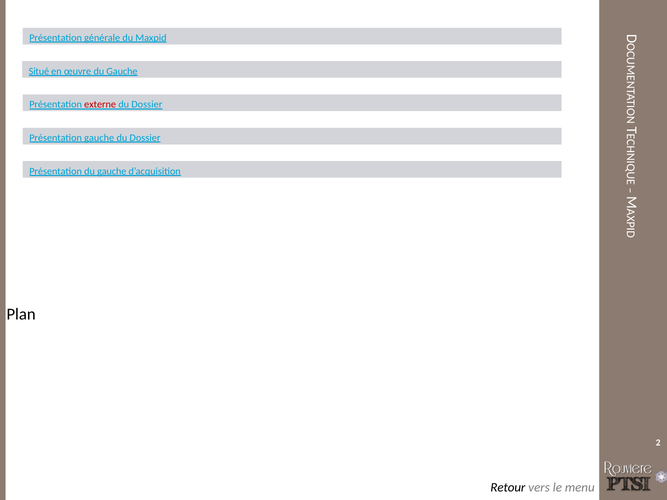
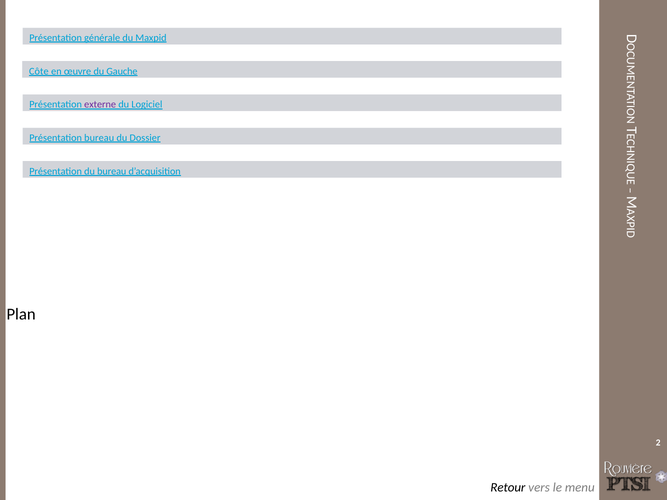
Situé: Situé -> Côte
externe colour: red -> purple
Dossier at (147, 105): Dossier -> Logiciel
Présentation gauche: gauche -> bureau
Présentation du gauche: gauche -> bureau
